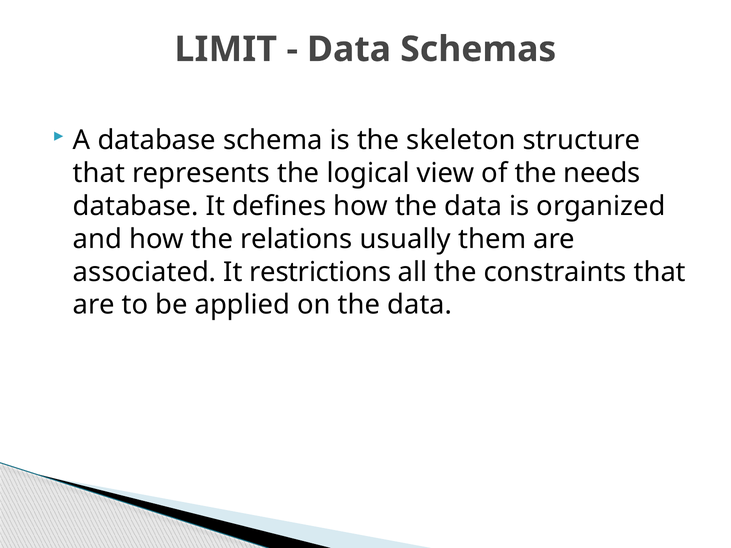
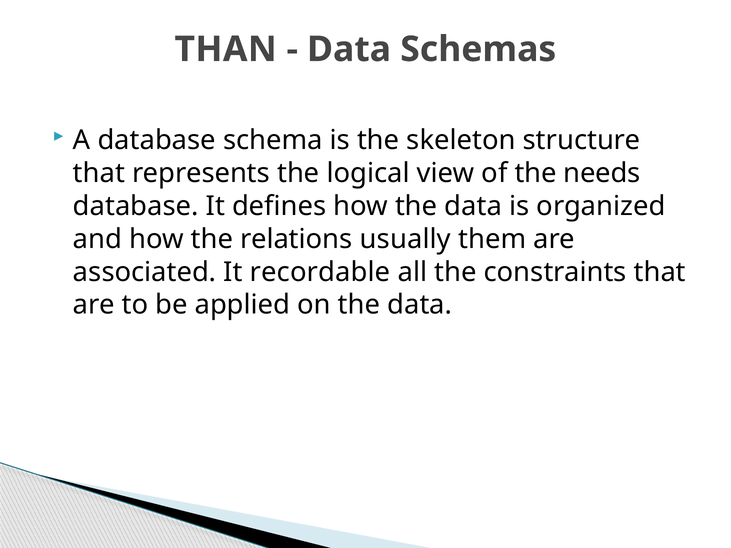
LIMIT: LIMIT -> THAN
restrictions: restrictions -> recordable
